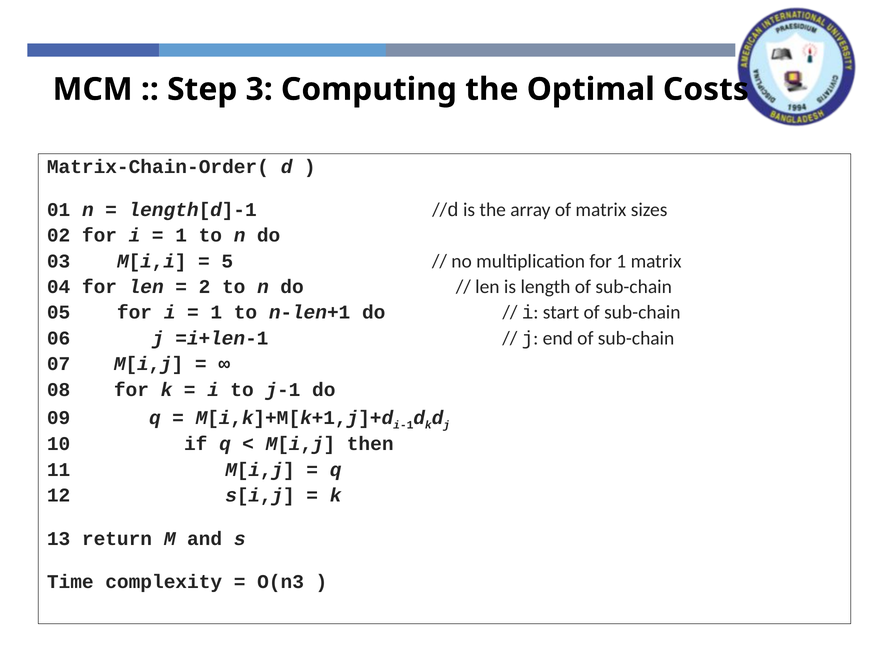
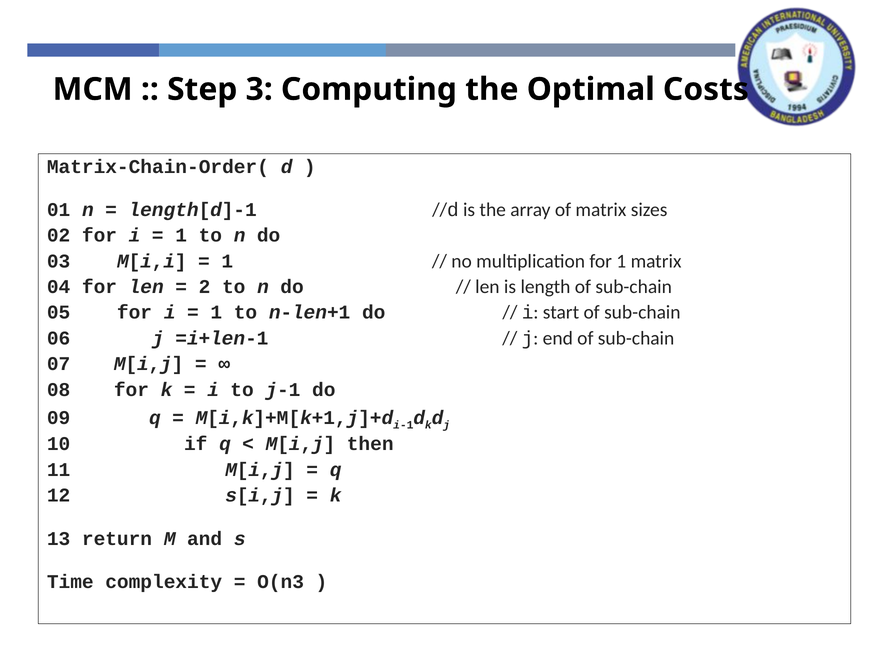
5 at (227, 261): 5 -> 1
